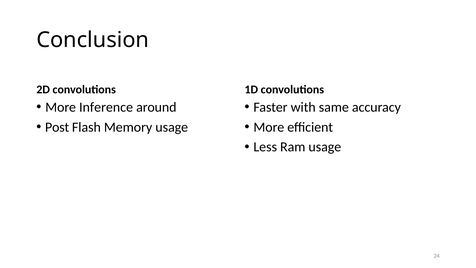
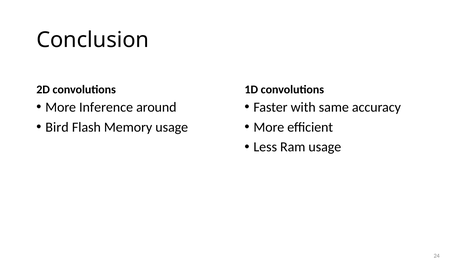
Post: Post -> Bird
